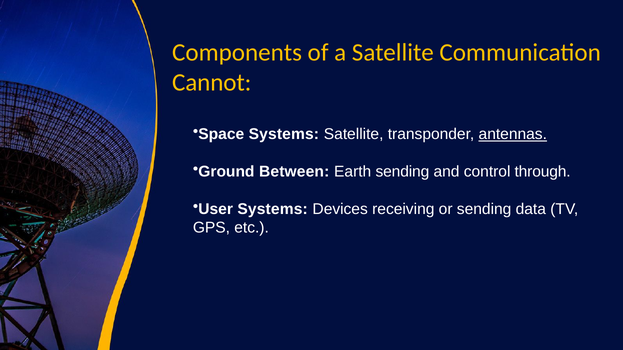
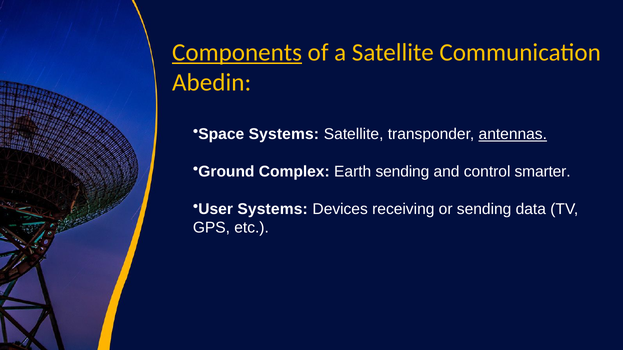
Components underline: none -> present
Cannot: Cannot -> Abedin
Between: Between -> Complex
through: through -> smarter
